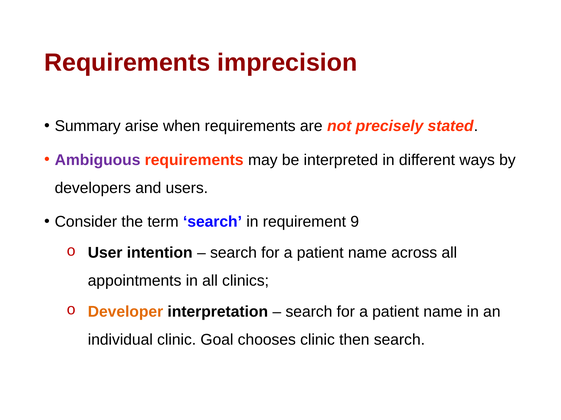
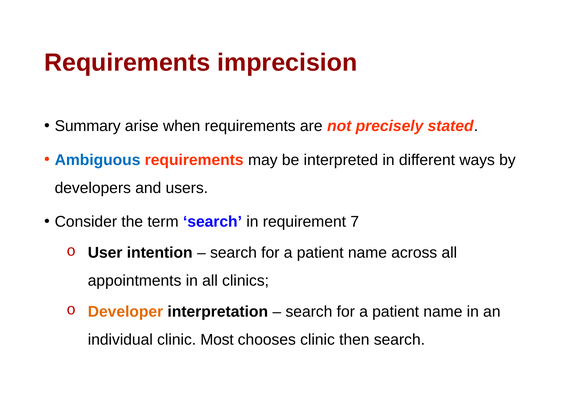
Ambiguous colour: purple -> blue
9: 9 -> 7
Goal: Goal -> Most
